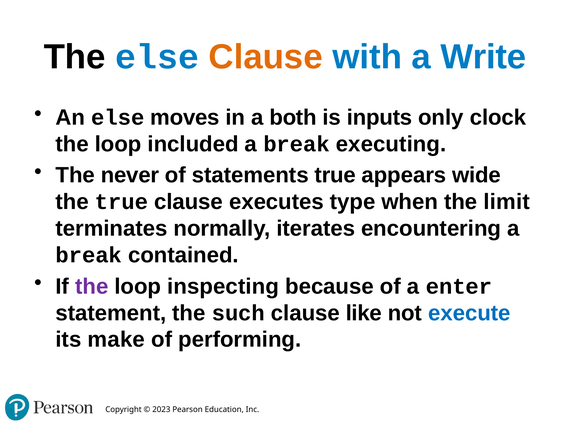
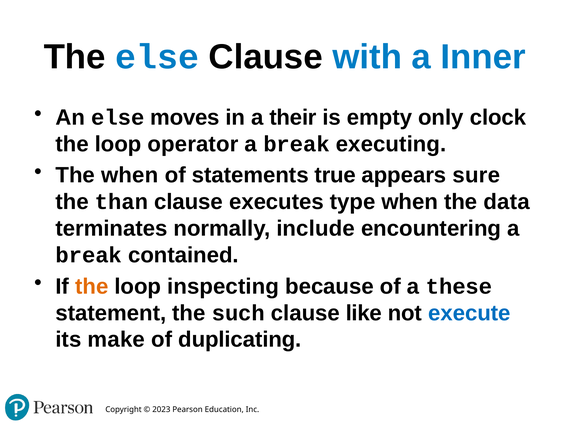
Clause at (266, 57) colour: orange -> black
Write: Write -> Inner
both: both -> their
inputs: inputs -> empty
included: included -> operator
The never: never -> when
wide: wide -> sure
the true: true -> than
limit: limit -> data
iterates: iterates -> include
the at (92, 286) colour: purple -> orange
enter: enter -> these
performing: performing -> duplicating
